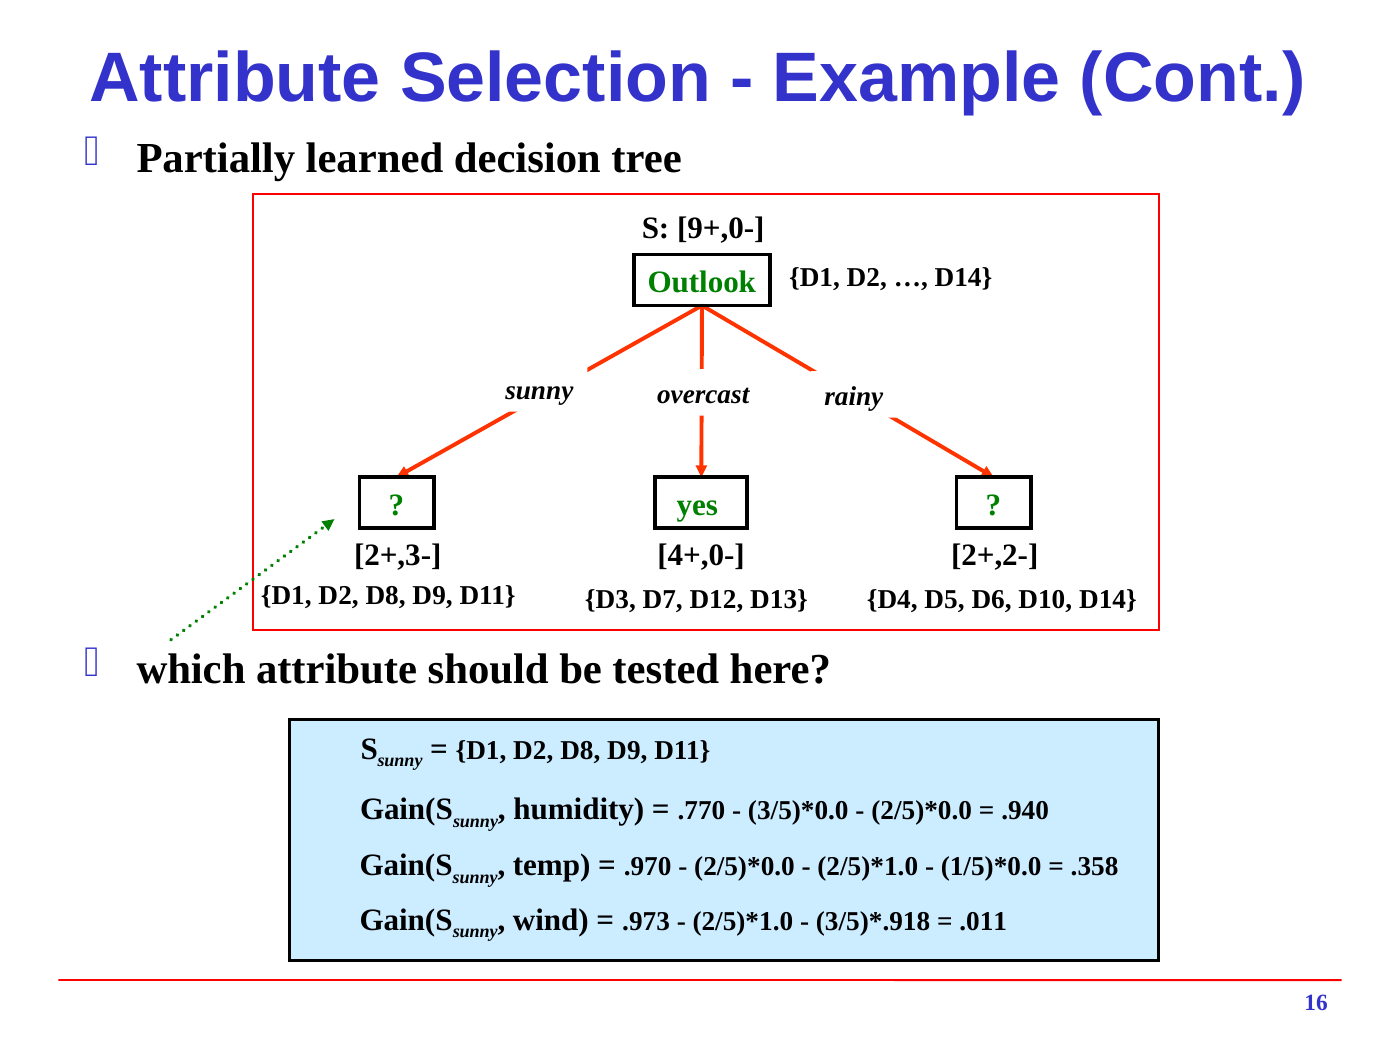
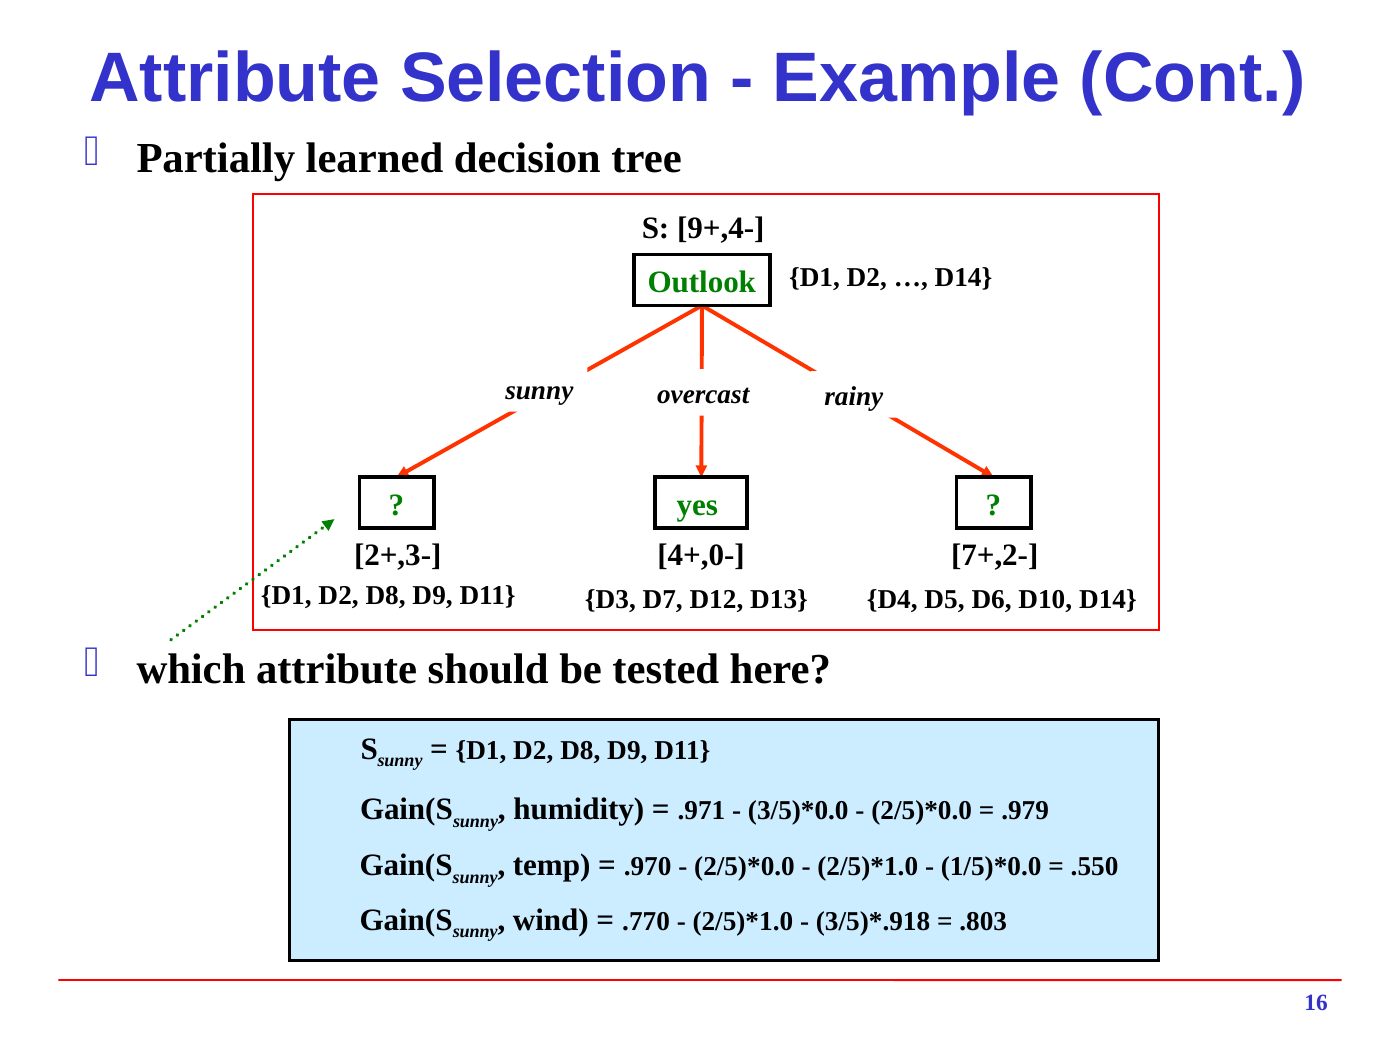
9+,0-: 9+,0- -> 9+,4-
2+,2-: 2+,2- -> 7+,2-
.770: .770 -> .971
.940: .940 -> .979
.358: .358 -> .550
.973: .973 -> .770
.011: .011 -> .803
